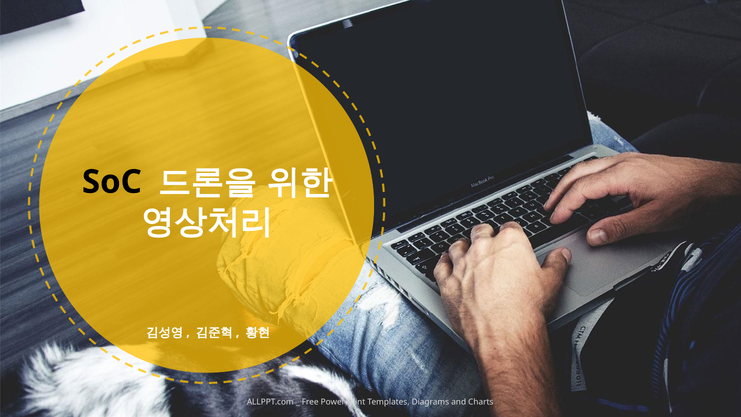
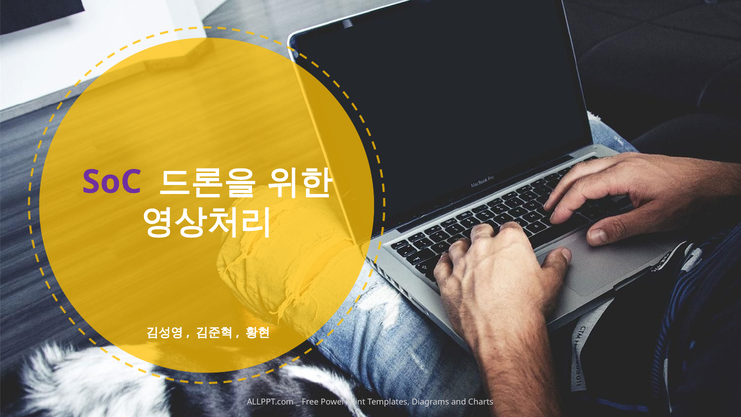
SoC colour: black -> purple
